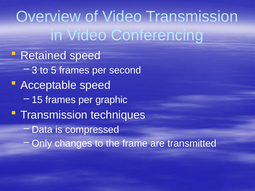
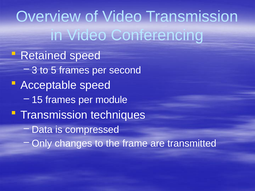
graphic: graphic -> module
